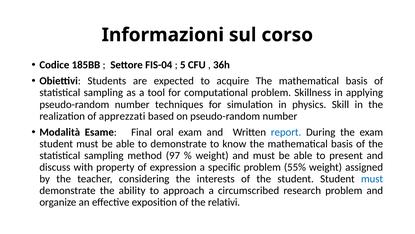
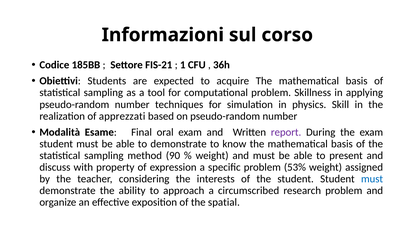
FIS-04: FIS-04 -> FIS-21
5: 5 -> 1
report colour: blue -> purple
97: 97 -> 90
55%: 55% -> 53%
relativi: relativi -> spatial
